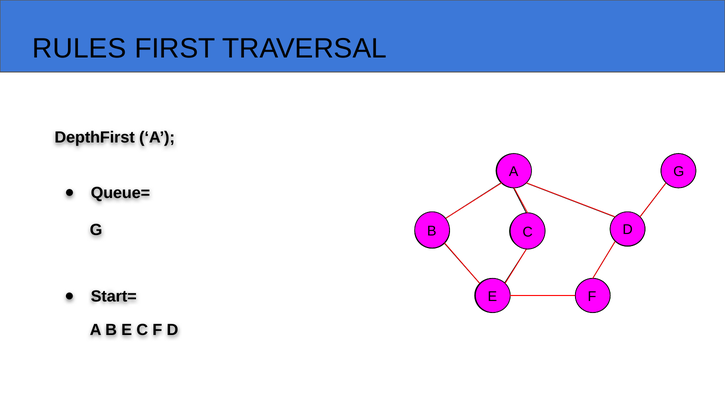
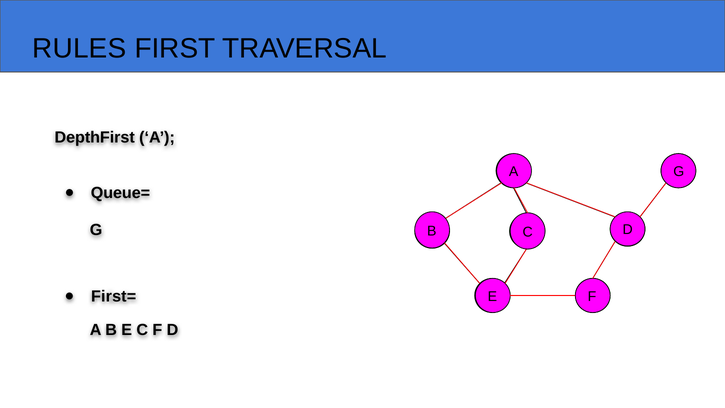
Start=: Start= -> First=
